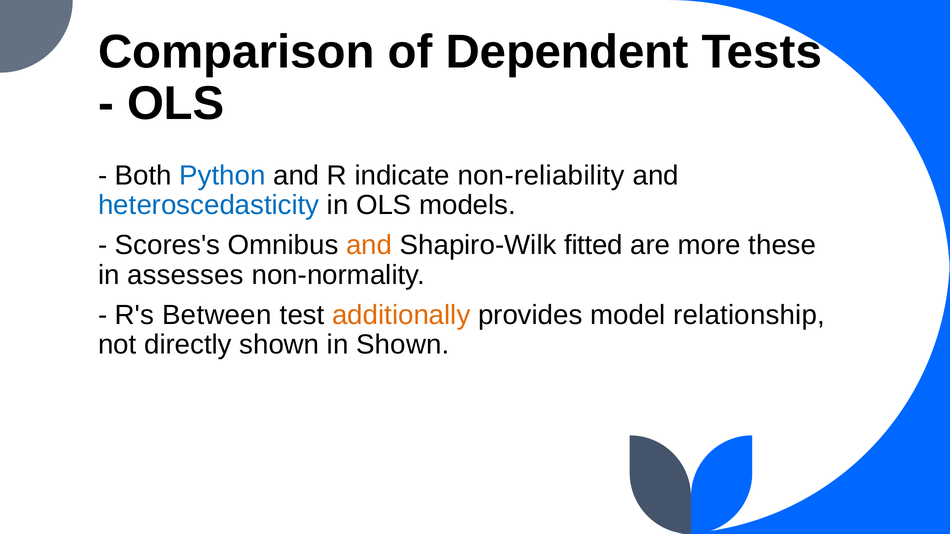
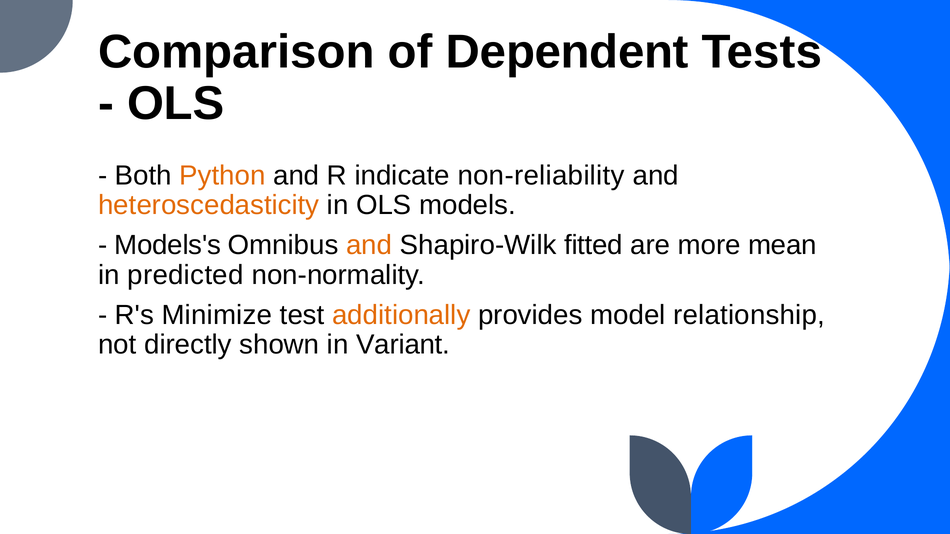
Python colour: blue -> orange
heteroscedasticity colour: blue -> orange
Scores's: Scores's -> Models's
these: these -> mean
assesses: assesses -> predicted
Between: Between -> Minimize
in Shown: Shown -> Variant
